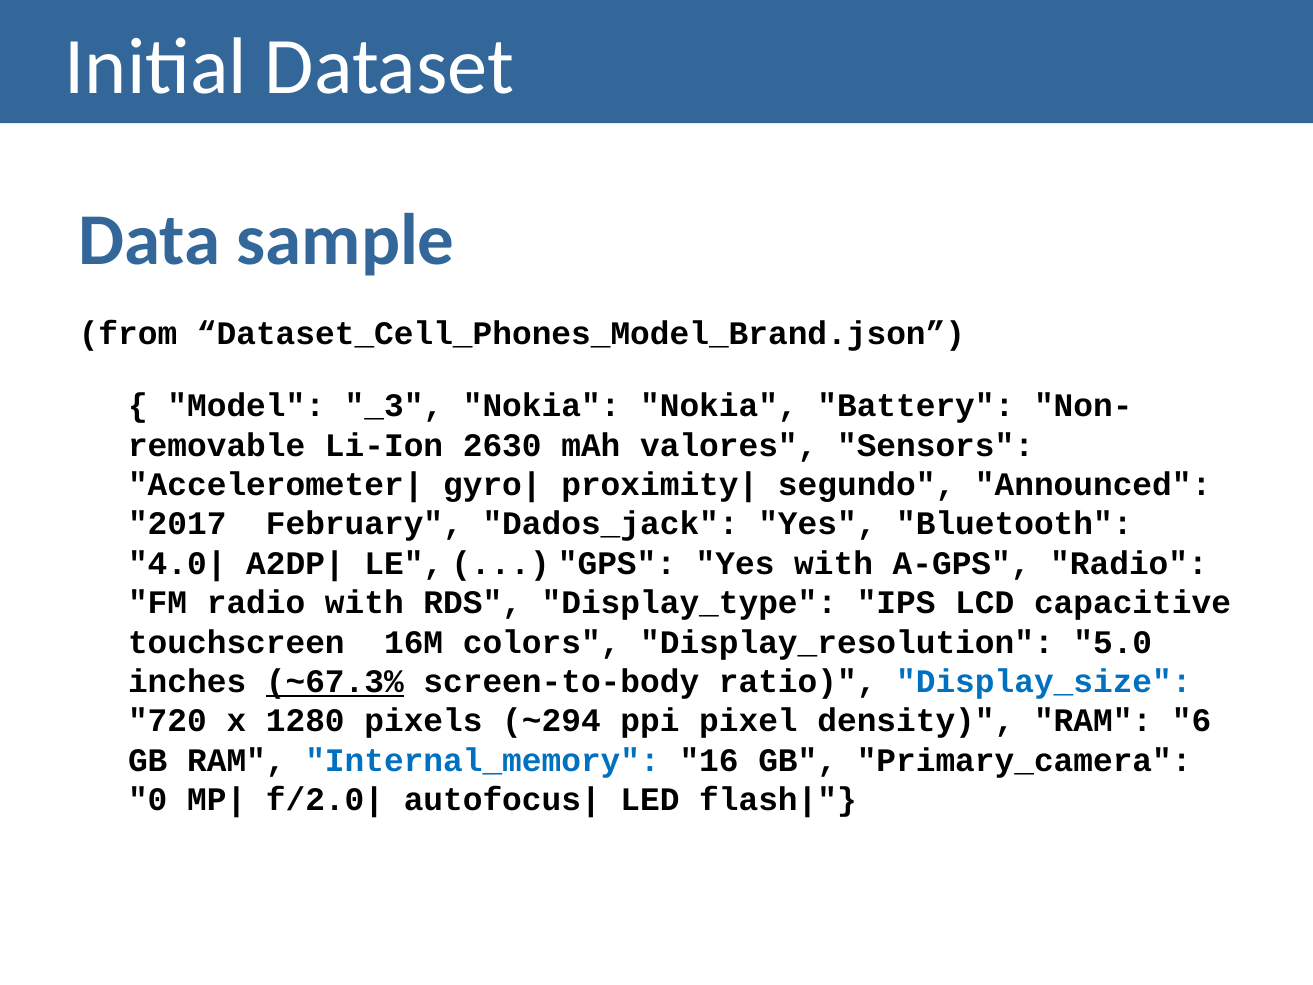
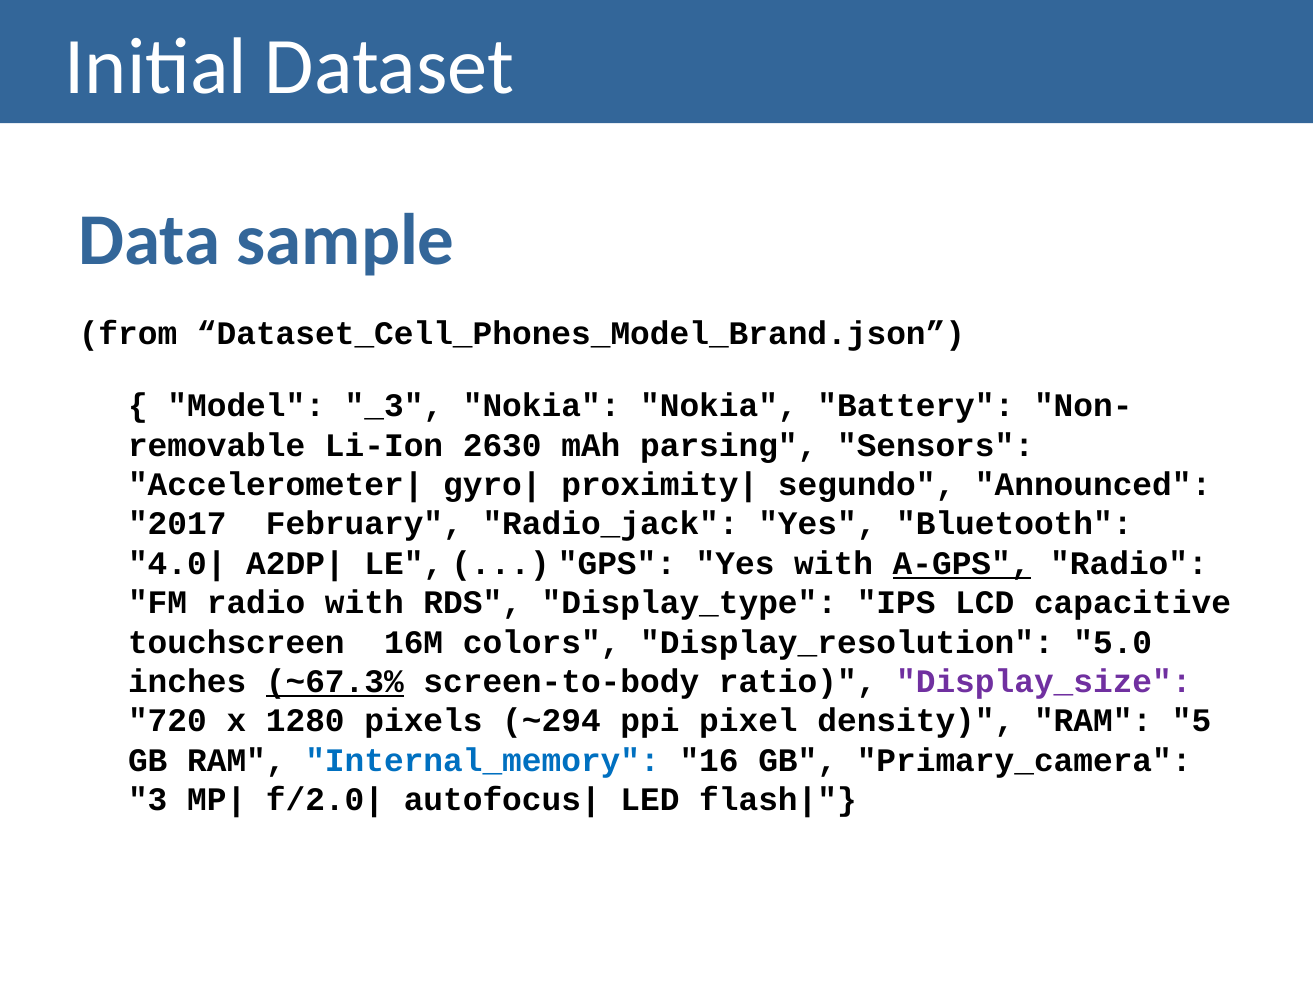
valores: valores -> parsing
Dados_jack: Dados_jack -> Radio_jack
A-GPS underline: none -> present
Display_size colour: blue -> purple
6: 6 -> 5
0: 0 -> 3
